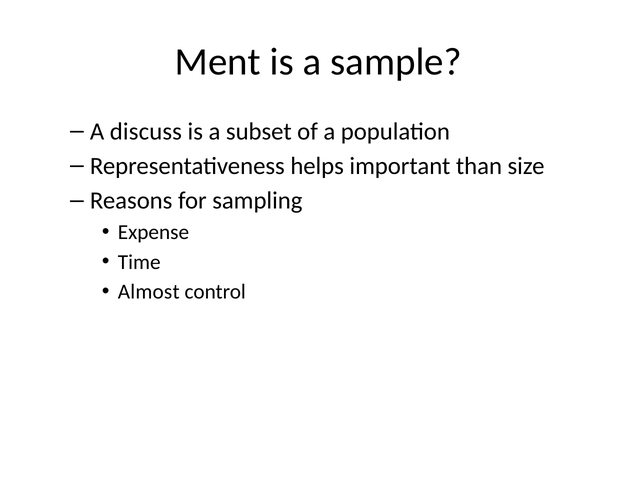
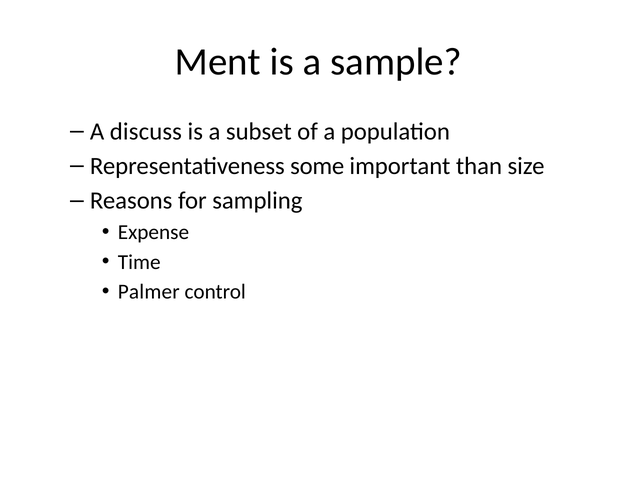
helps: helps -> some
Almost: Almost -> Palmer
